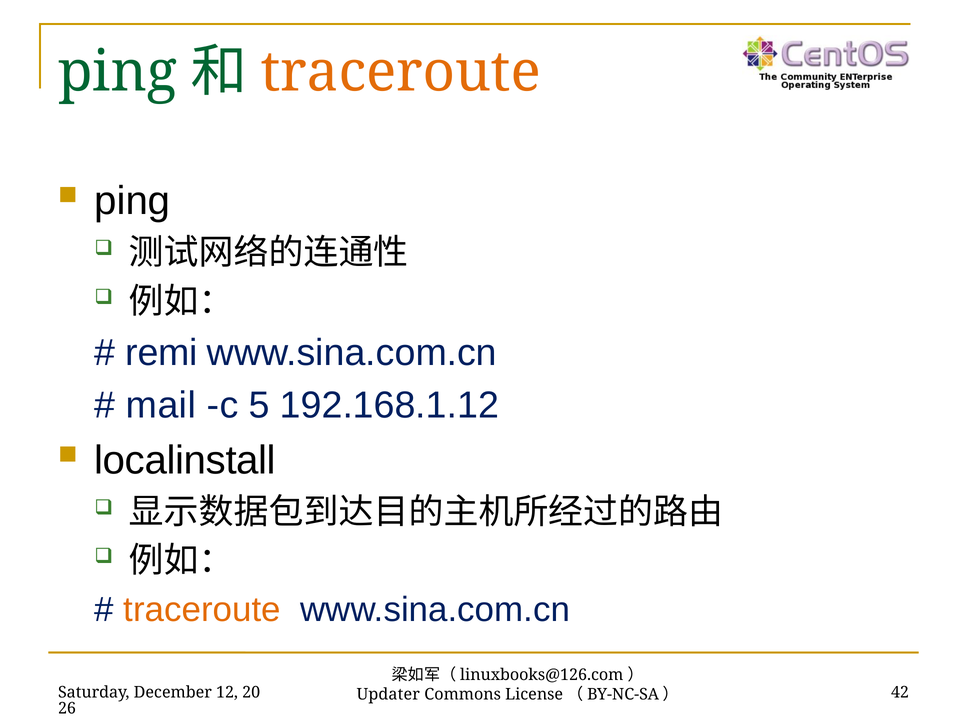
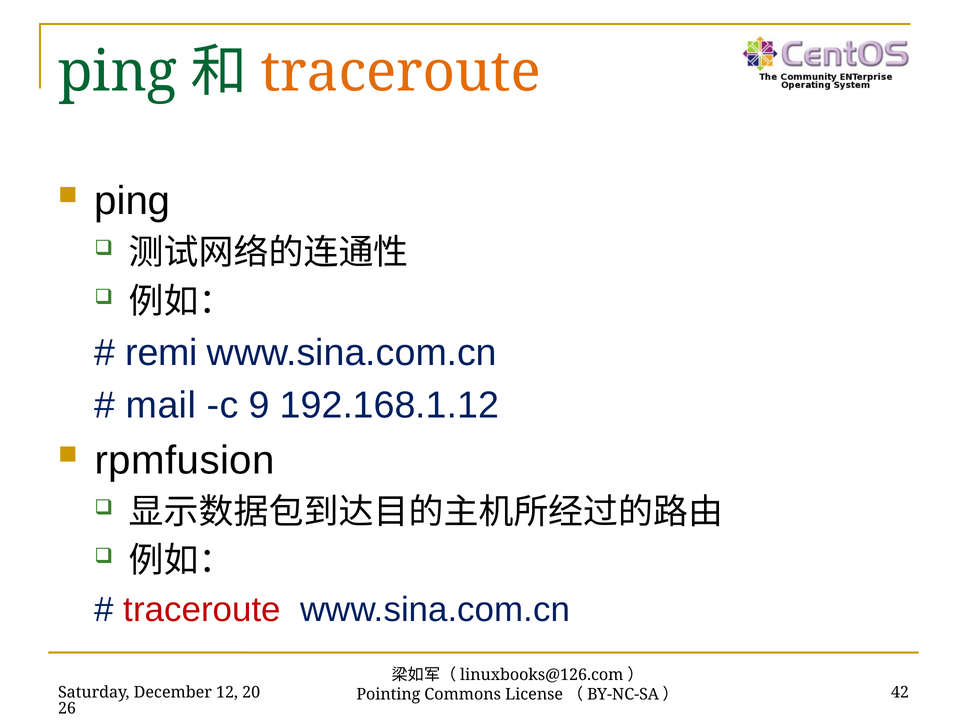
5: 5 -> 9
localinstall: localinstall -> rpmfusion
traceroute at (202, 610) colour: orange -> red
Updater: Updater -> Pointing
